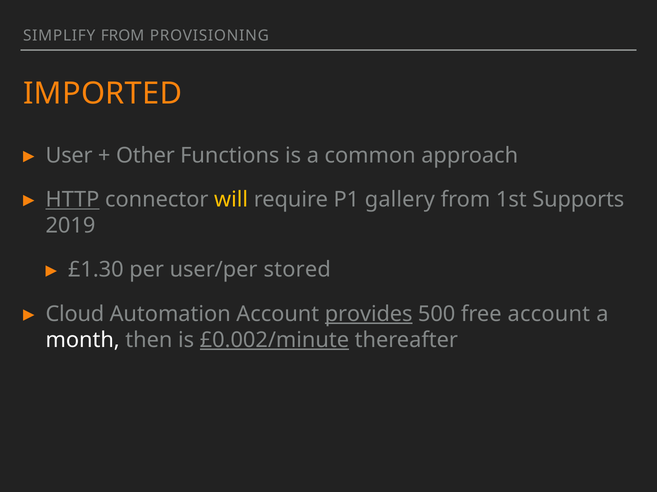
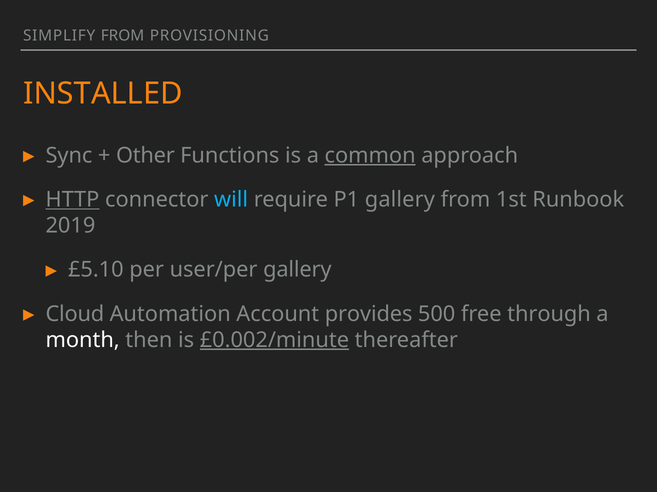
IMPORTED: IMPORTED -> INSTALLED
User: User -> Sync
common underline: none -> present
will colour: yellow -> light blue
Supports: Supports -> Runbook
£1.30: £1.30 -> £5.10
user/per stored: stored -> gallery
provides underline: present -> none
free account: account -> through
